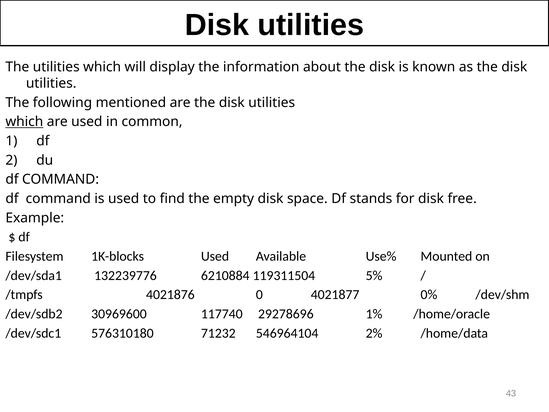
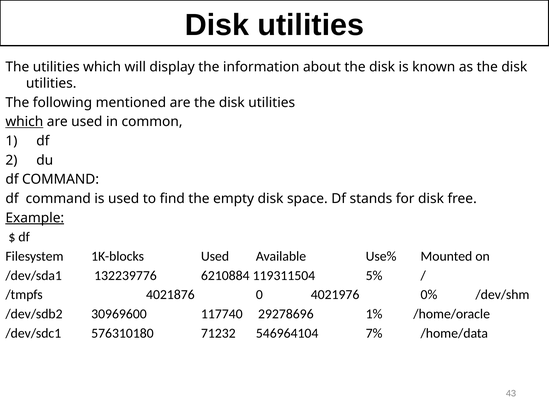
Example underline: none -> present
4021877: 4021877 -> 4021976
2%: 2% -> 7%
